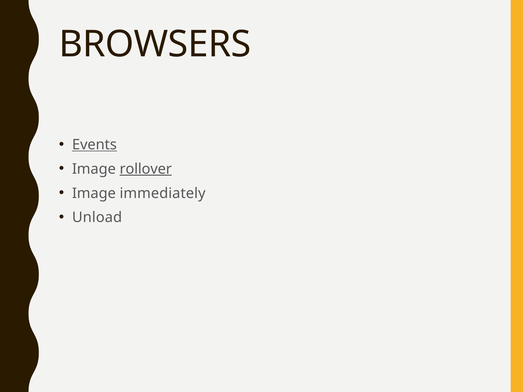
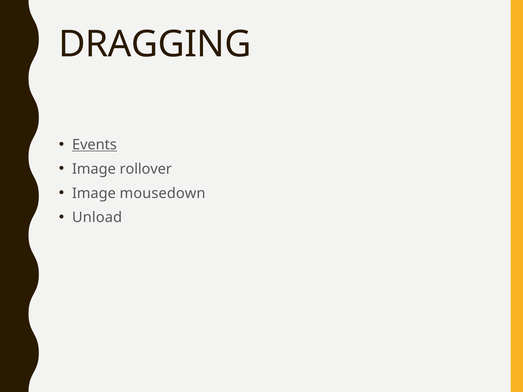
BROWSERS: BROWSERS -> DRAGGING
rollover underline: present -> none
immediately: immediately -> mousedown
